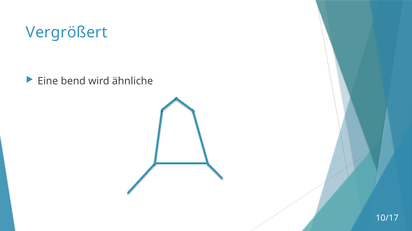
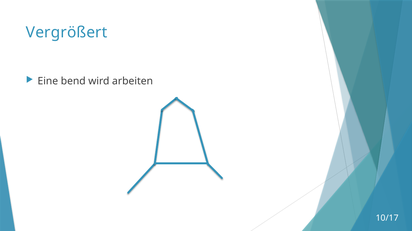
ähnliche: ähnliche -> arbeiten
